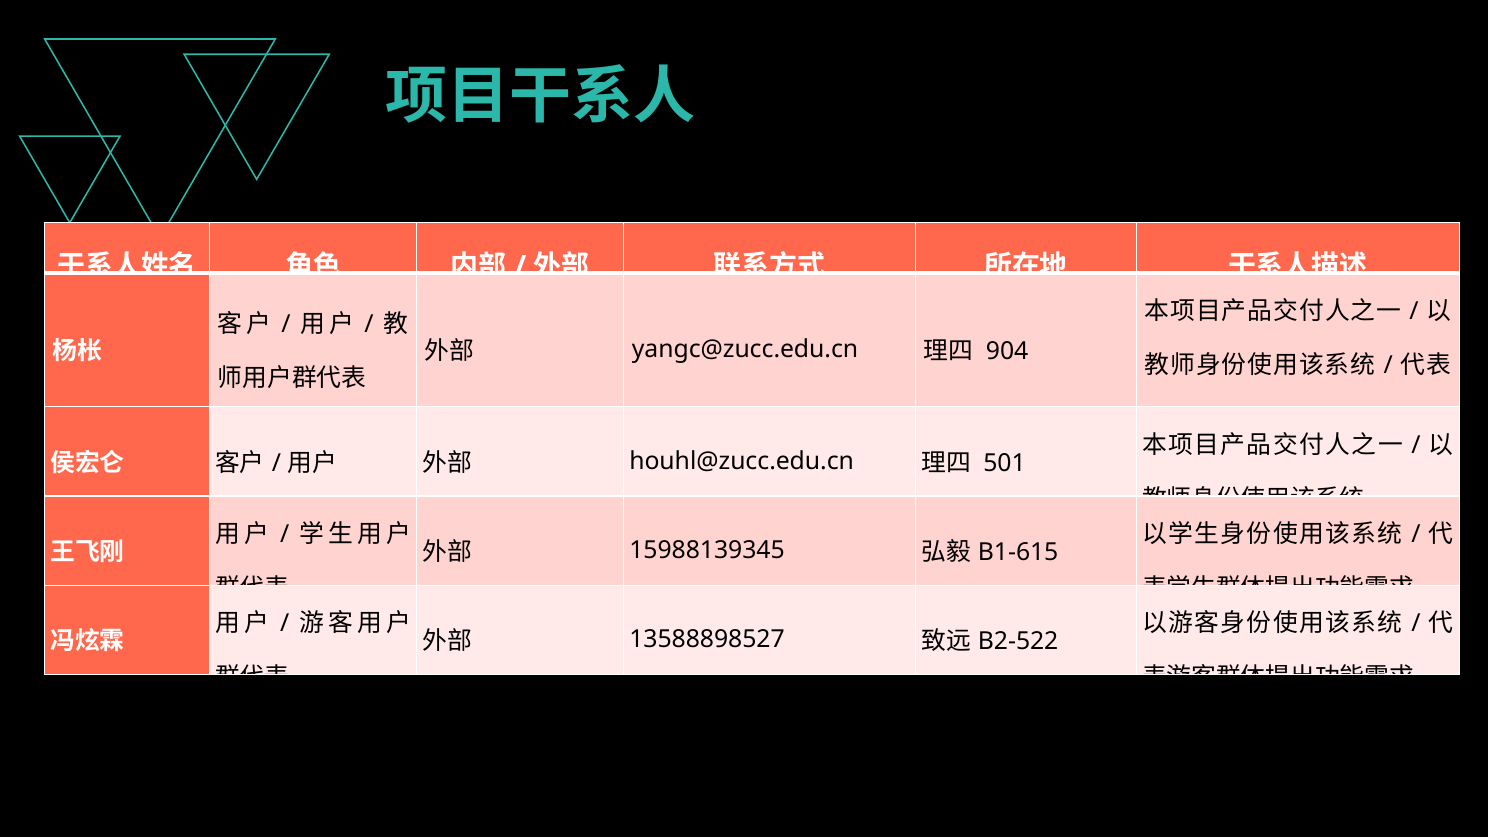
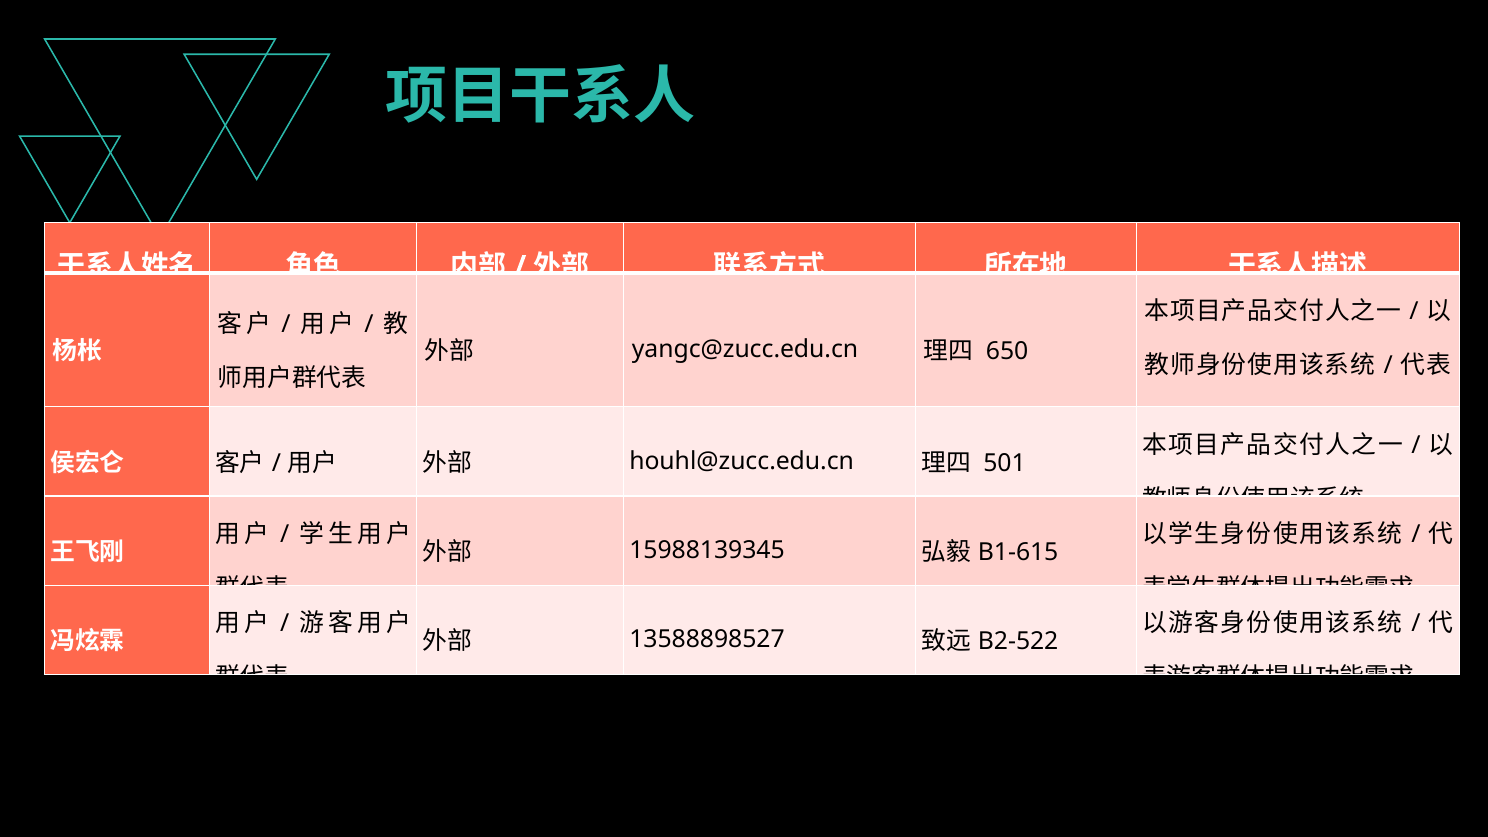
904: 904 -> 650
